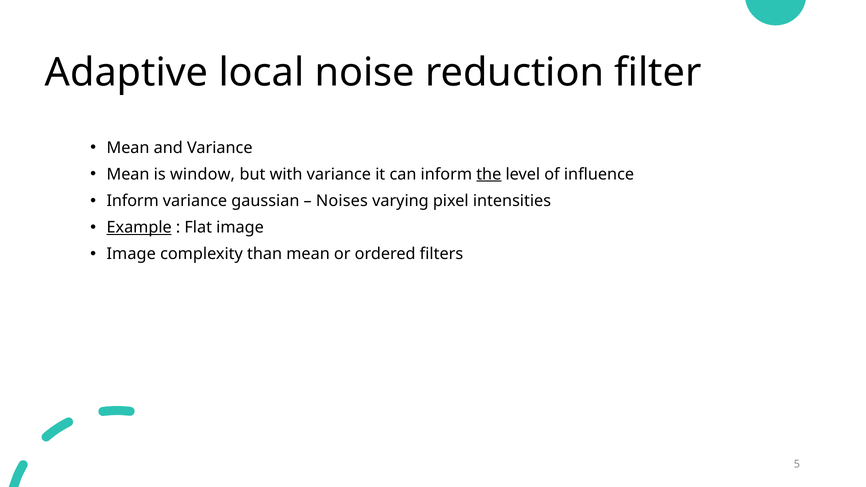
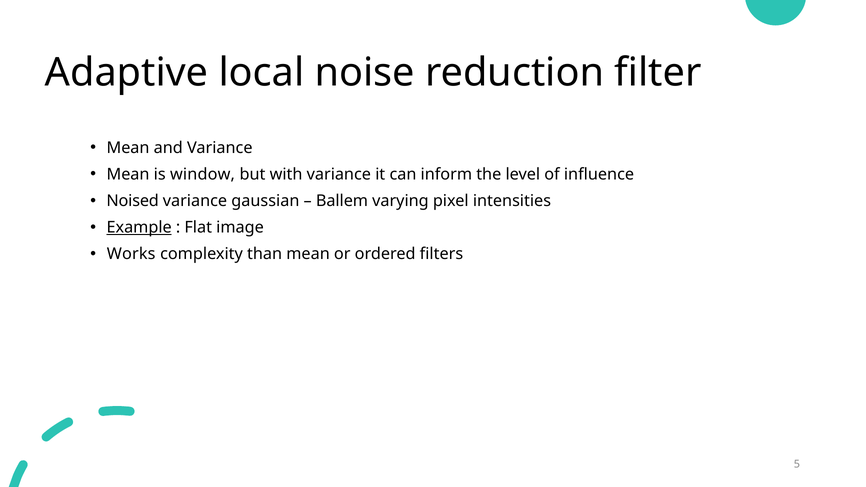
the underline: present -> none
Inform at (133, 201): Inform -> Noised
Noises: Noises -> Ballem
Image at (131, 254): Image -> Works
